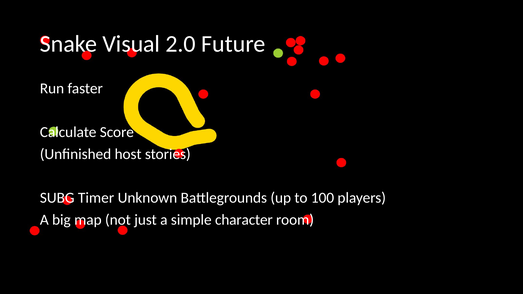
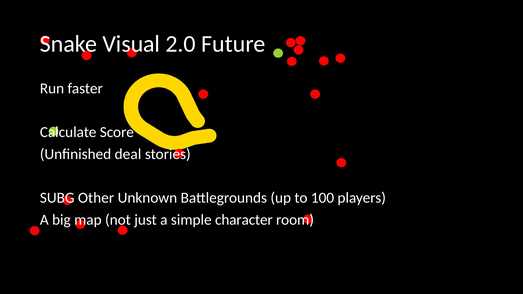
host: host -> deal
Timer: Timer -> Other
